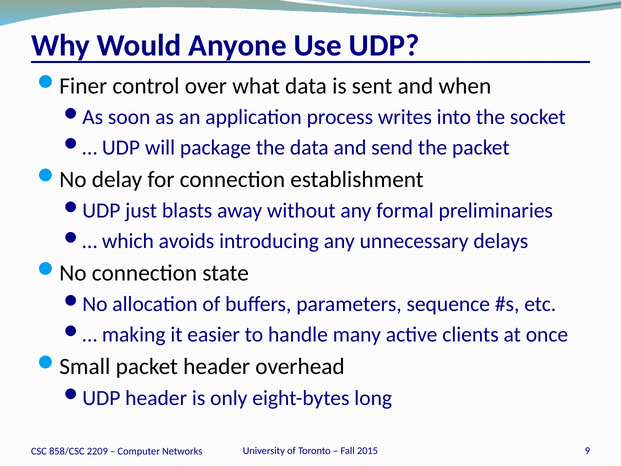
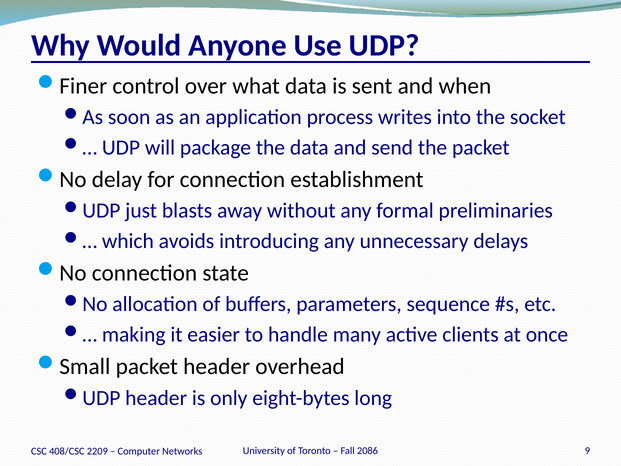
2015: 2015 -> 2086
858/CSC: 858/CSC -> 408/CSC
